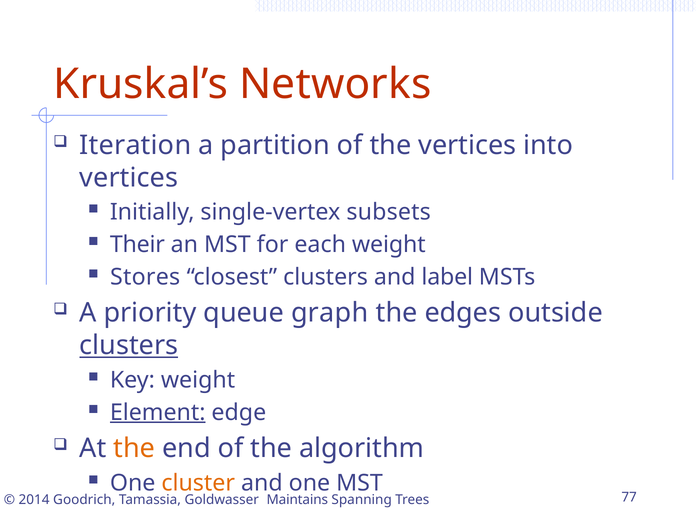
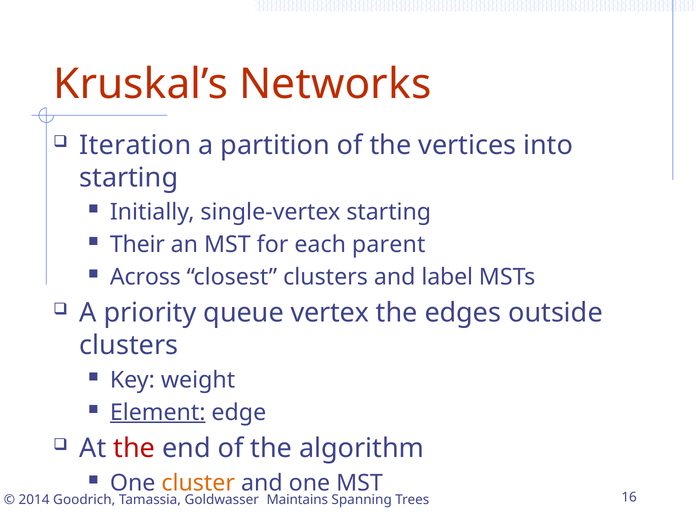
vertices at (129, 178): vertices -> starting
single-vertex subsets: subsets -> starting
each weight: weight -> parent
Stores: Stores -> Across
graph: graph -> vertex
clusters at (129, 345) underline: present -> none
the at (134, 448) colour: orange -> red
77: 77 -> 16
